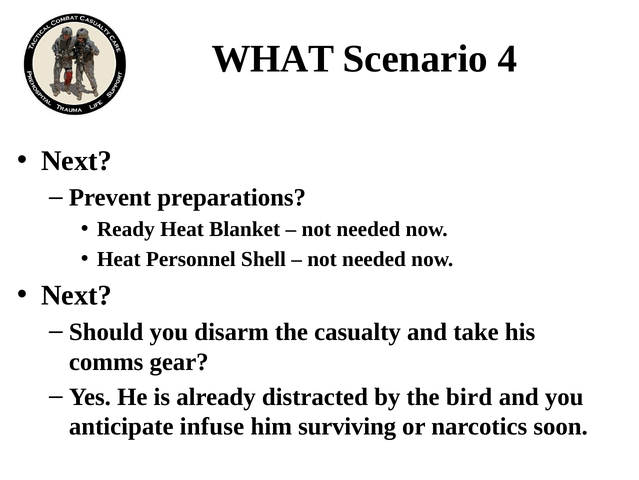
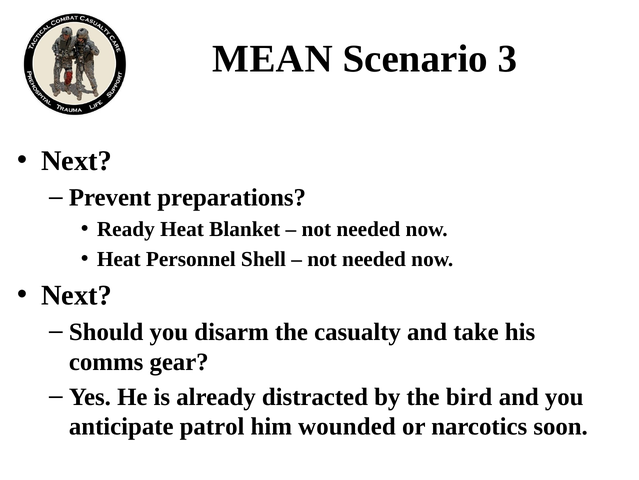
WHAT: WHAT -> MEAN
4: 4 -> 3
infuse: infuse -> patrol
surviving: surviving -> wounded
